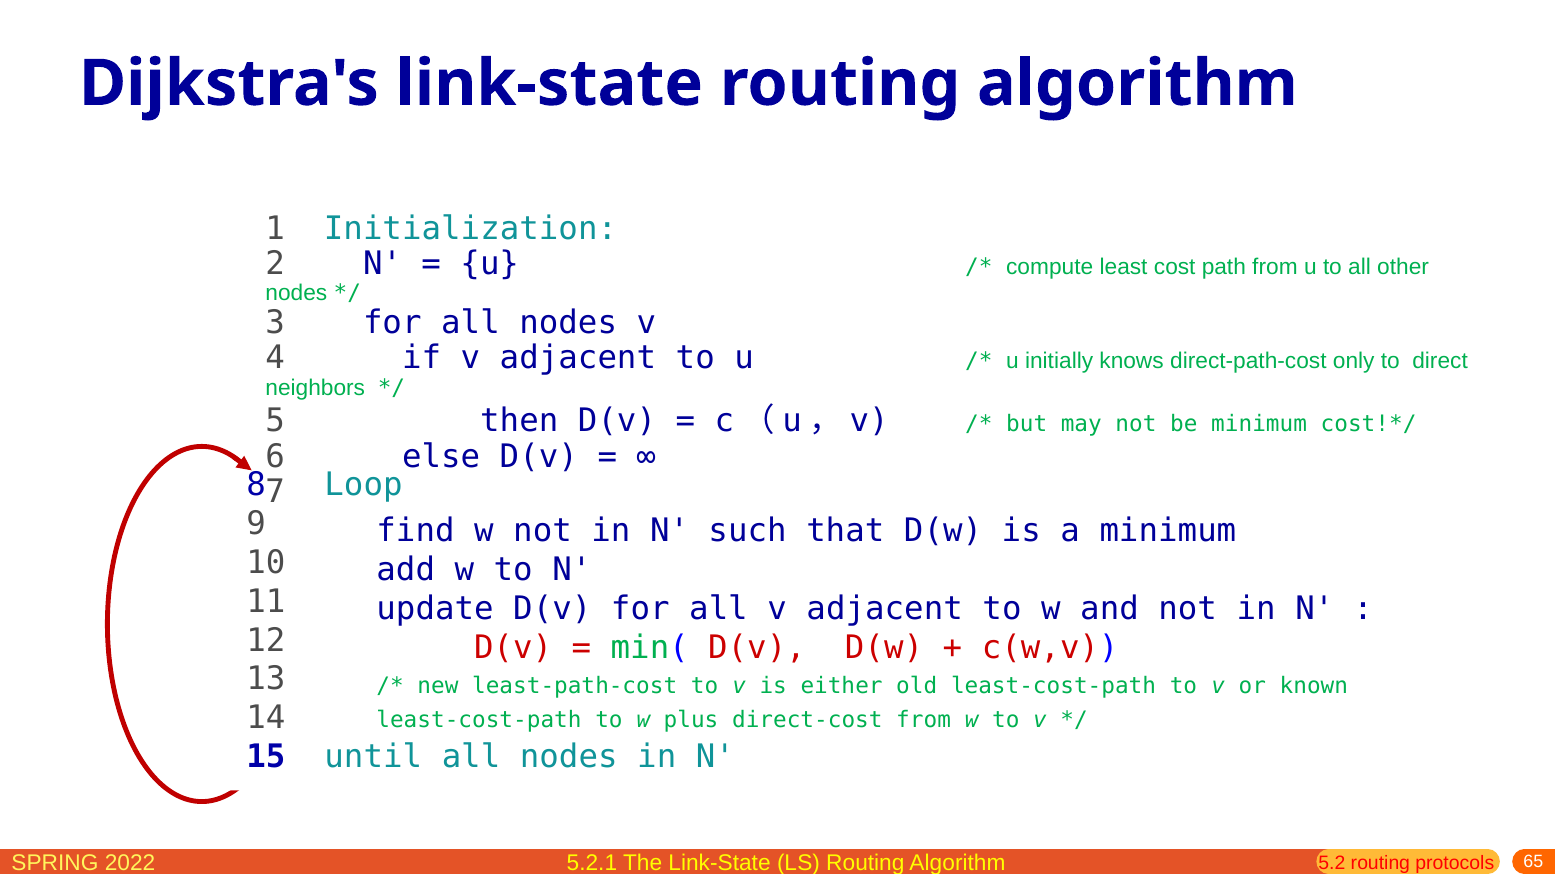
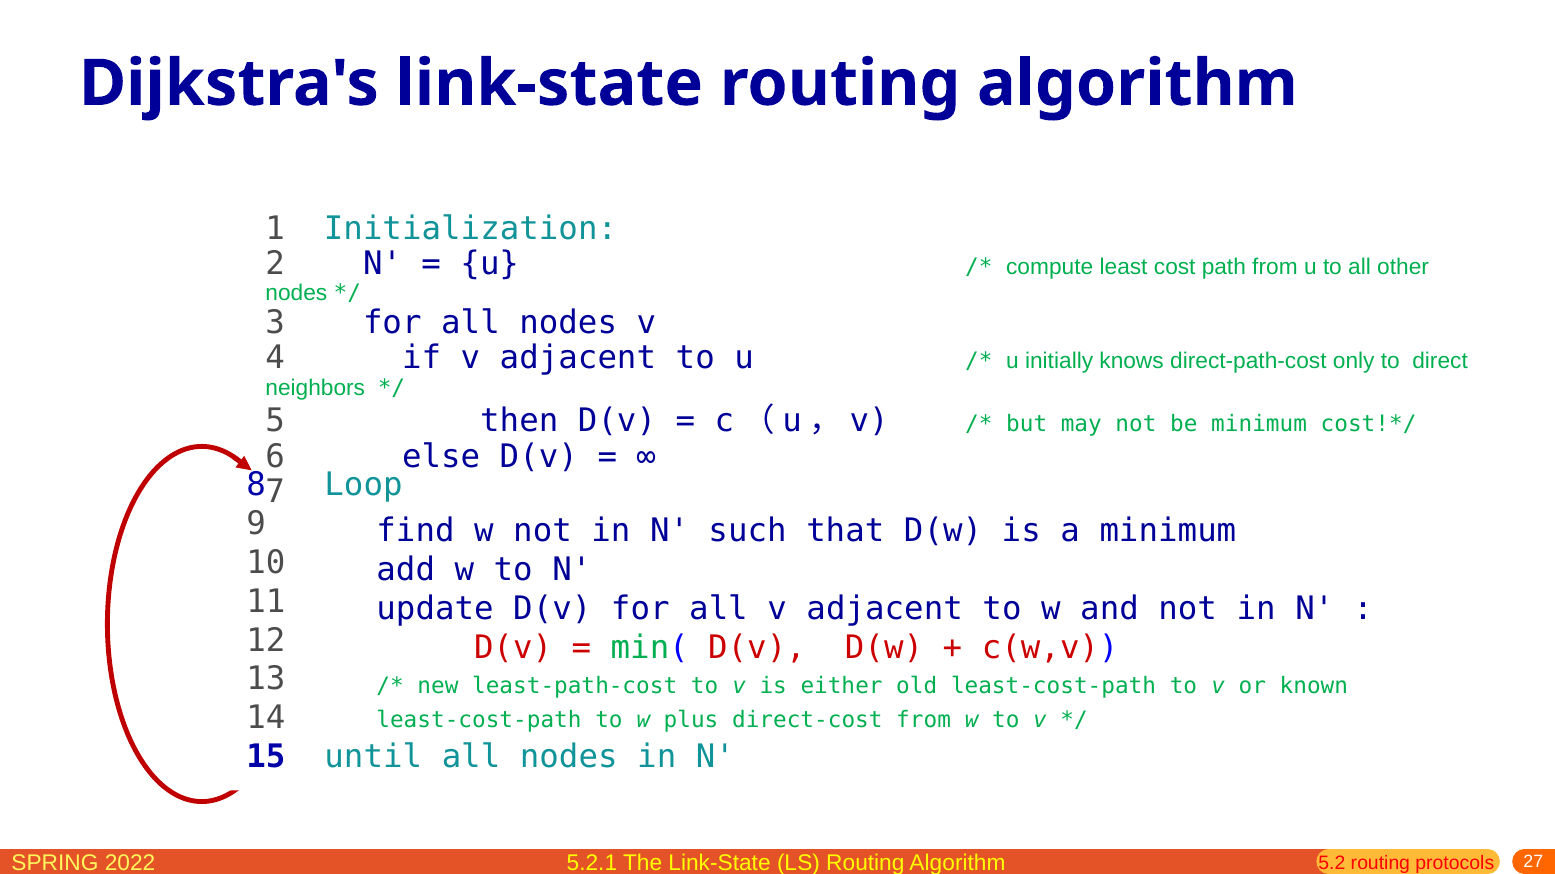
65: 65 -> 27
